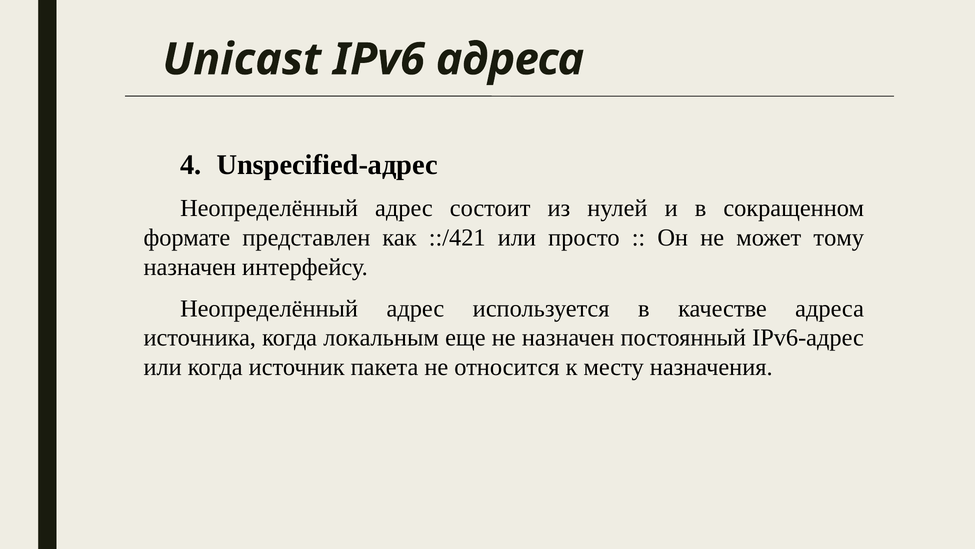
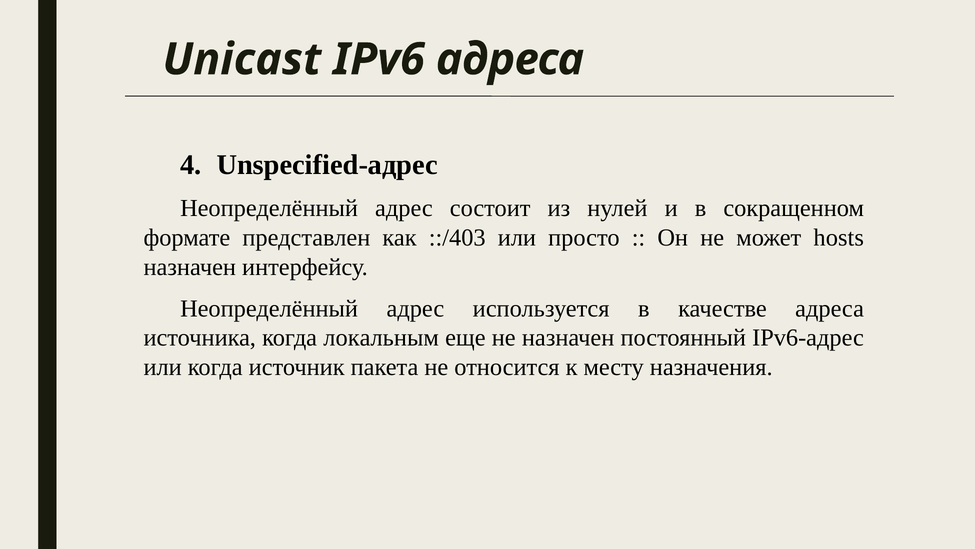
::/421: ::/421 -> ::/403
тому: тому -> hosts
